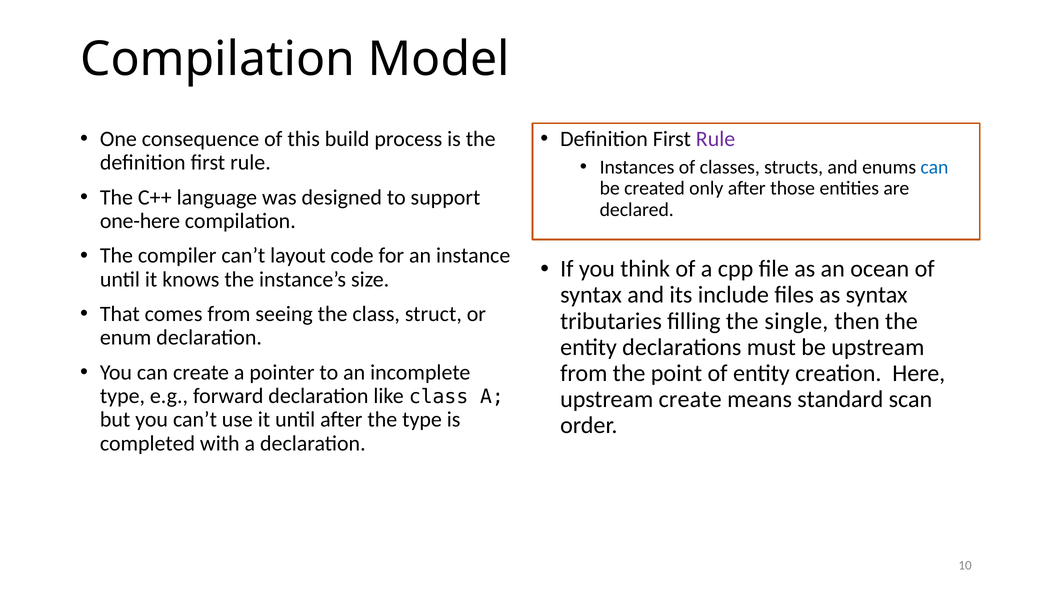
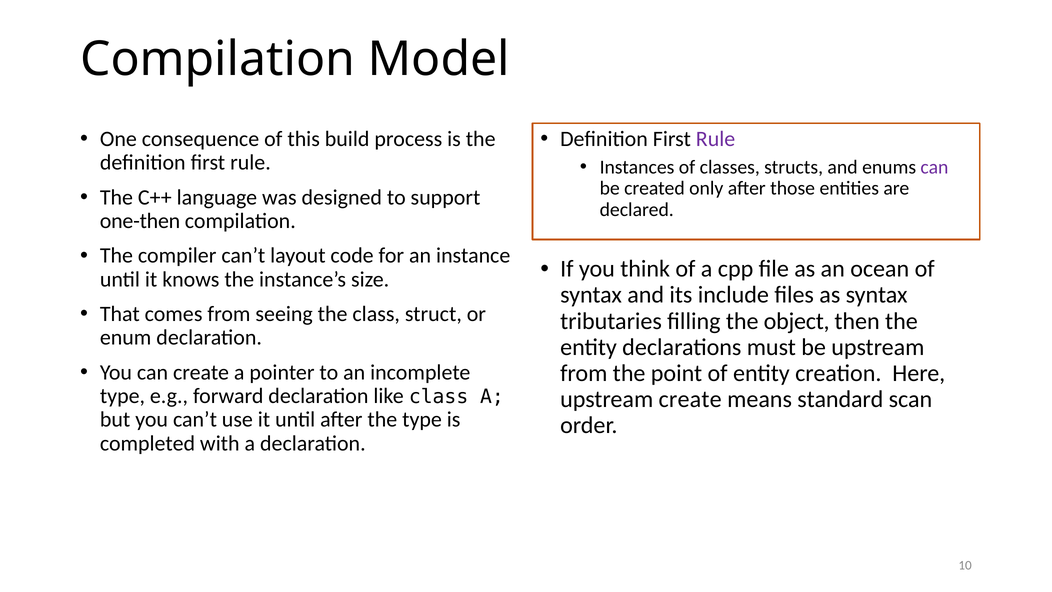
can at (934, 167) colour: blue -> purple
one-here: one-here -> one-then
single: single -> object
